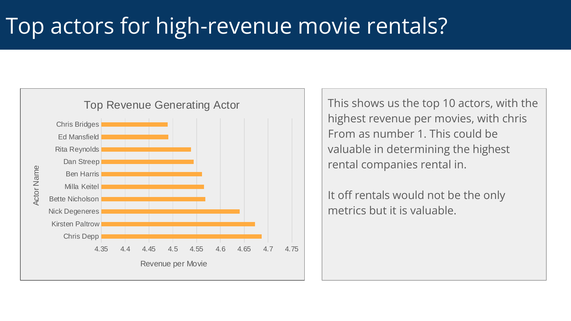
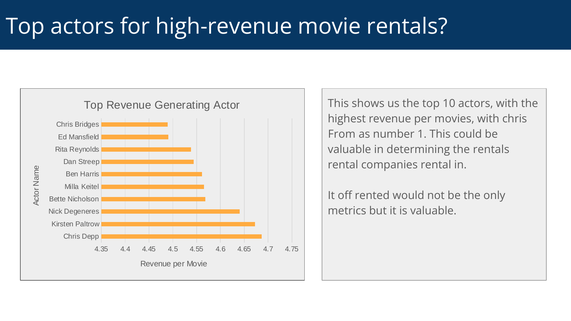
determining the highest: highest -> rentals
off rentals: rentals -> rented
